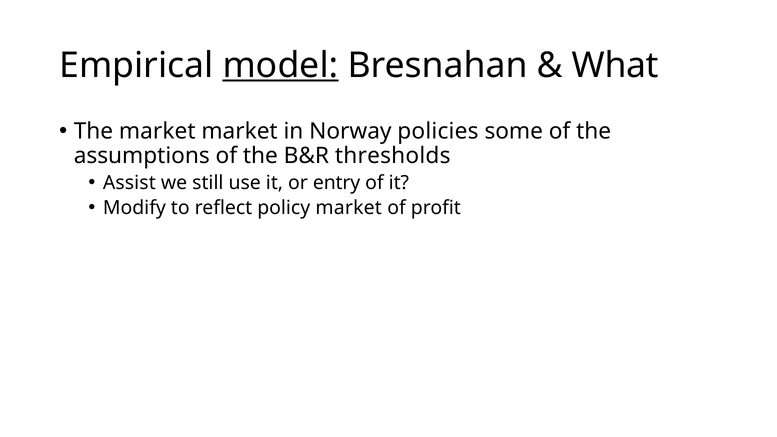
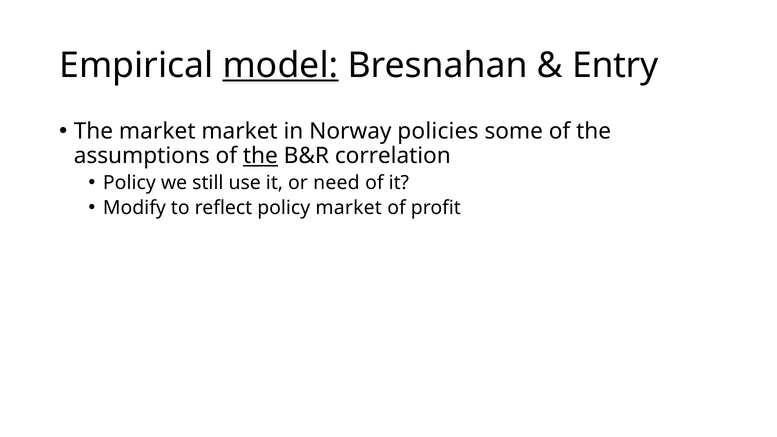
What: What -> Entry
the at (260, 156) underline: none -> present
thresholds: thresholds -> correlation
Assist at (129, 183): Assist -> Policy
entry: entry -> need
